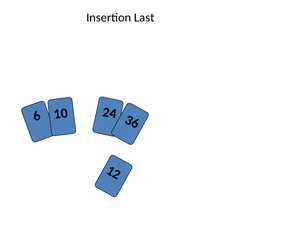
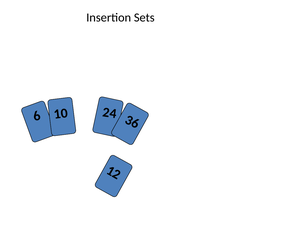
Last: Last -> Sets
